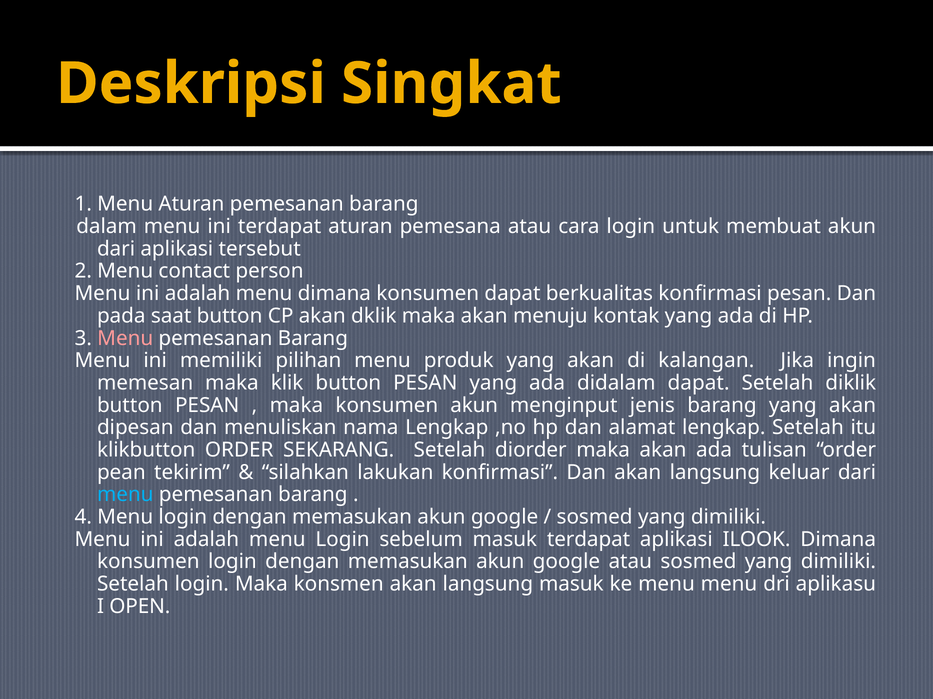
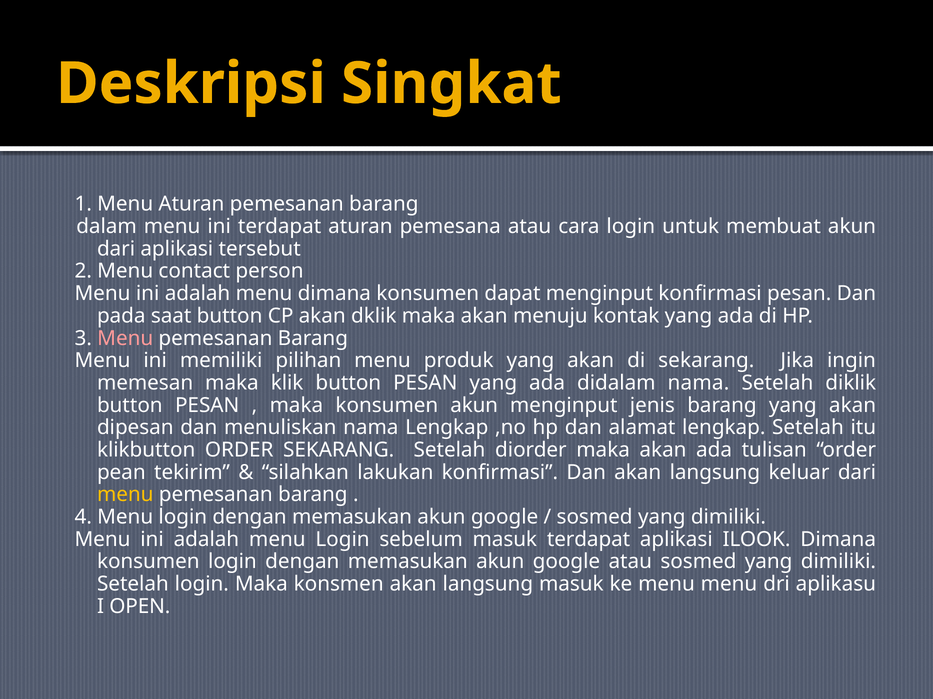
dapat berkualitas: berkualitas -> menginput
di kalangan: kalangan -> sekarang
didalam dapat: dapat -> nama
menu at (125, 495) colour: light blue -> yellow
